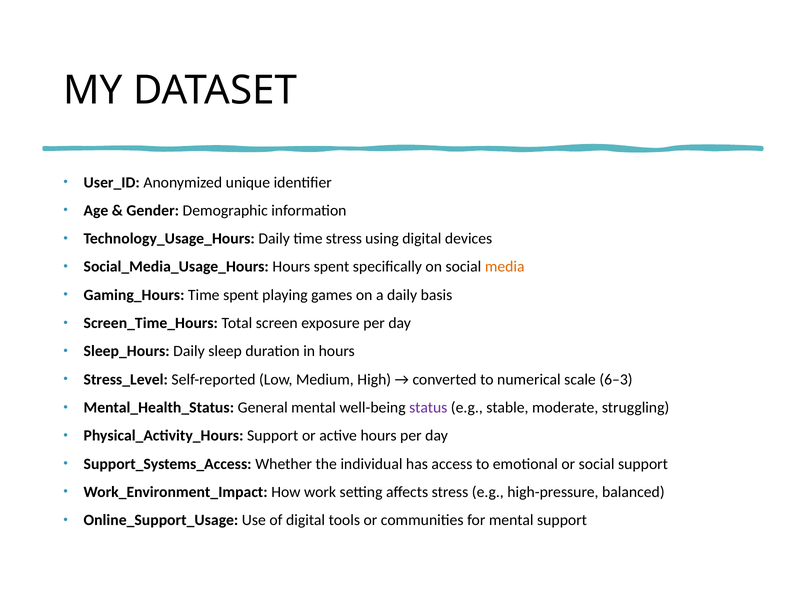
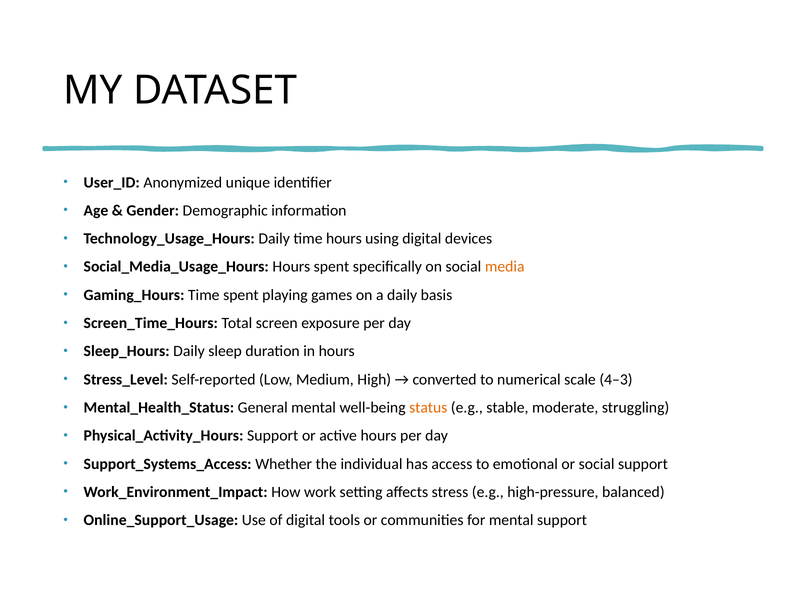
time stress: stress -> hours
6–3: 6–3 -> 4–3
status colour: purple -> orange
